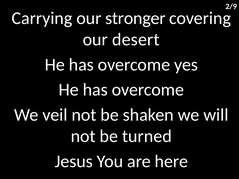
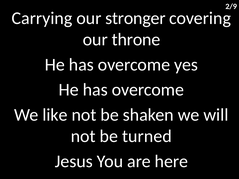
desert: desert -> throne
veil: veil -> like
